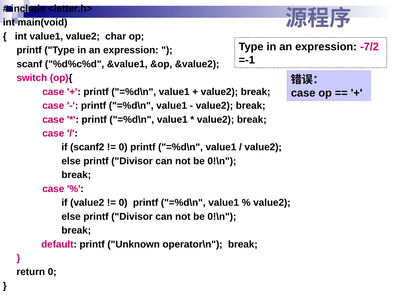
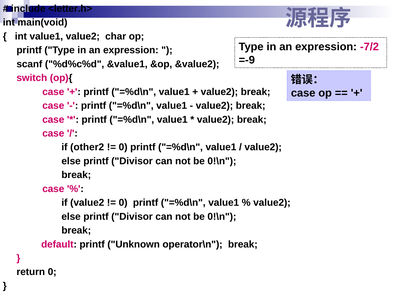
=-1: =-1 -> =-9
scanf2: scanf2 -> other2
